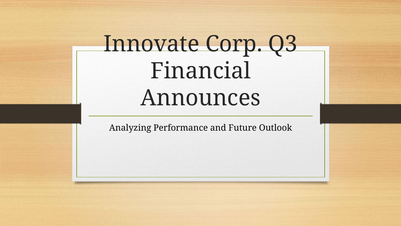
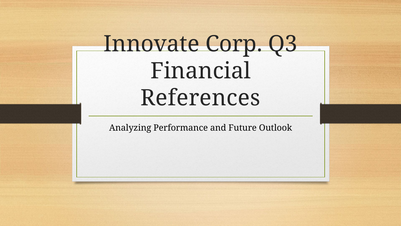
Announces: Announces -> References
